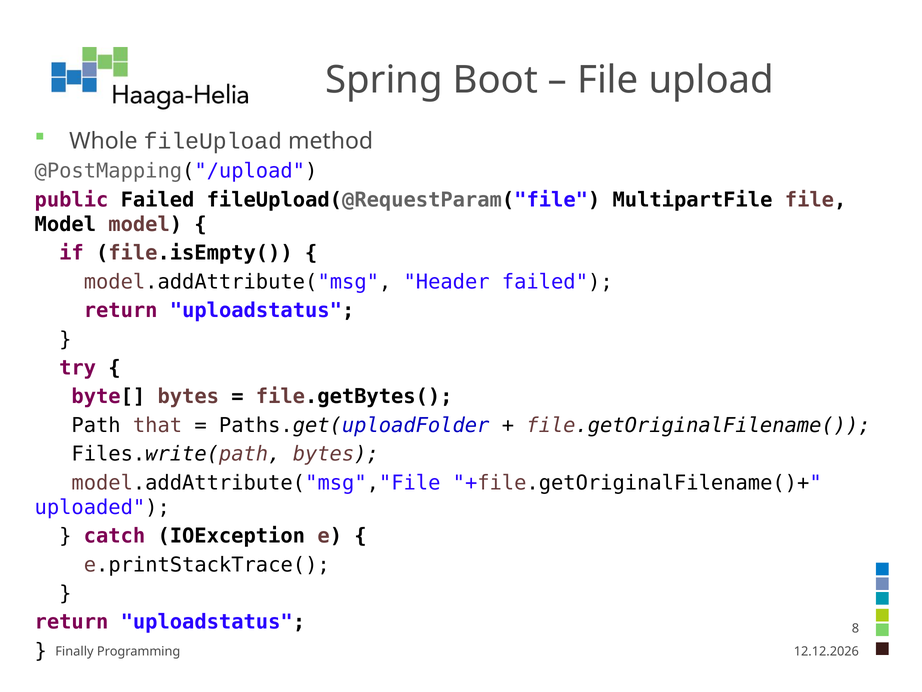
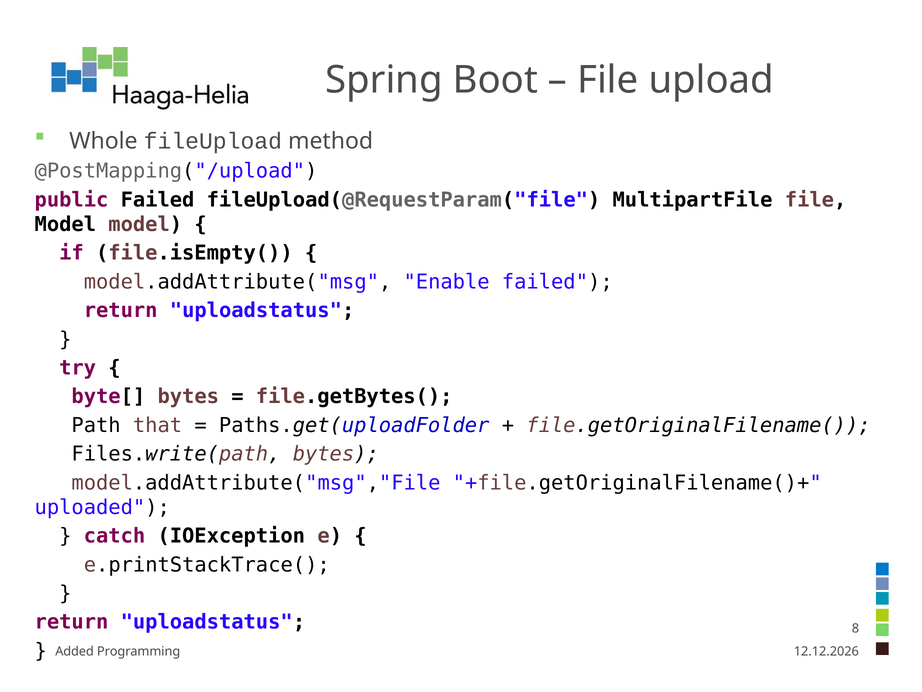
Header: Header -> Enable
Finally: Finally -> Added
